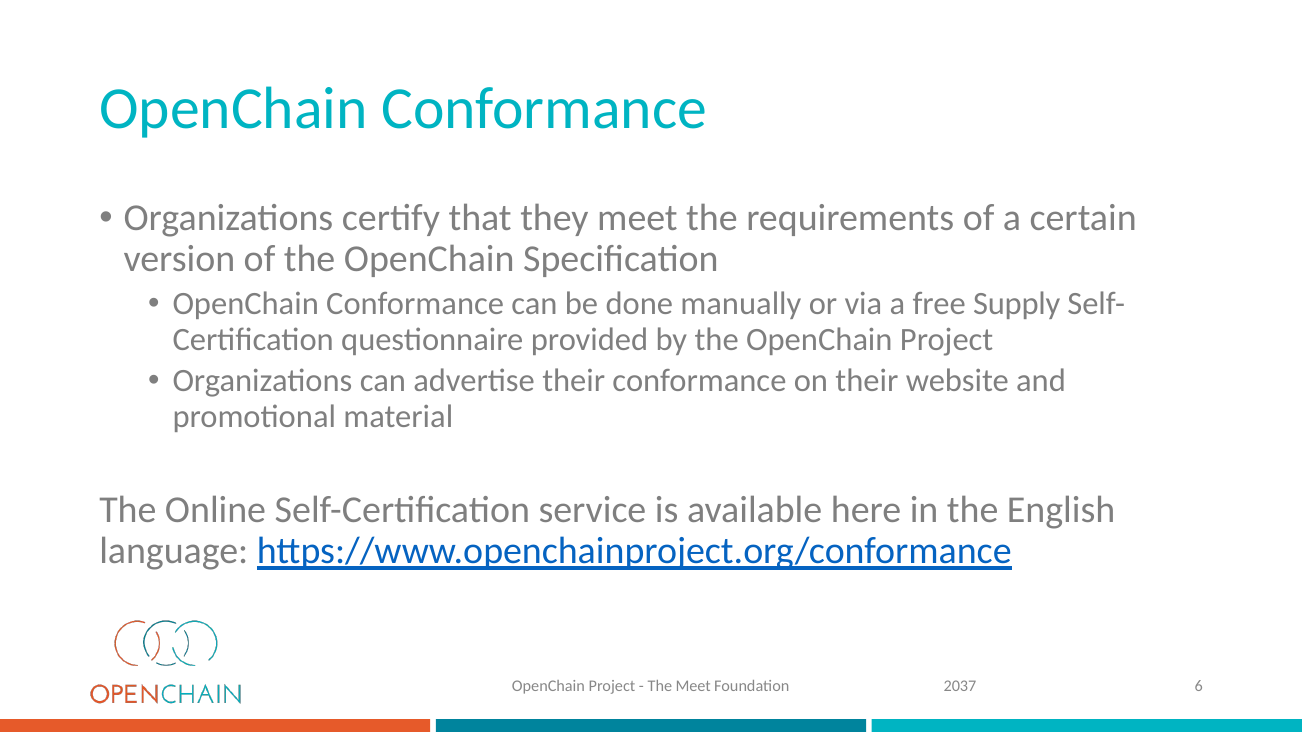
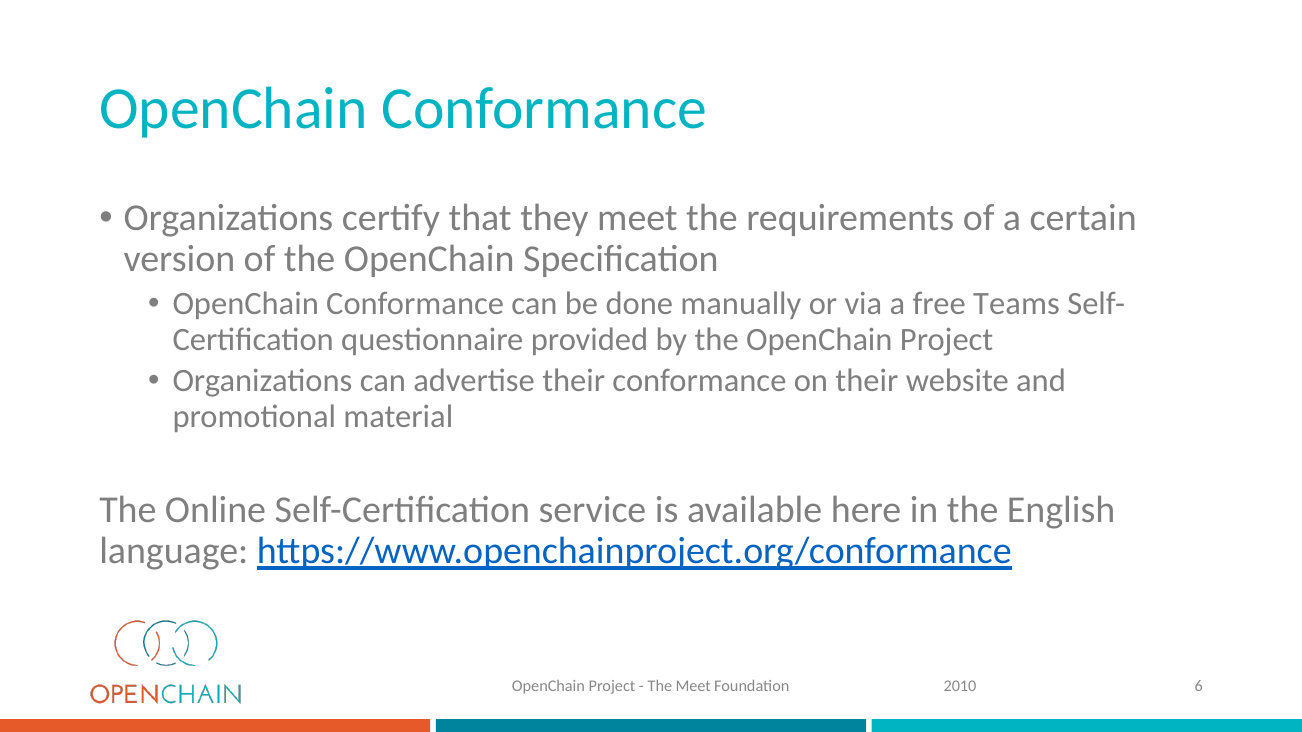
Supply: Supply -> Teams
2037: 2037 -> 2010
